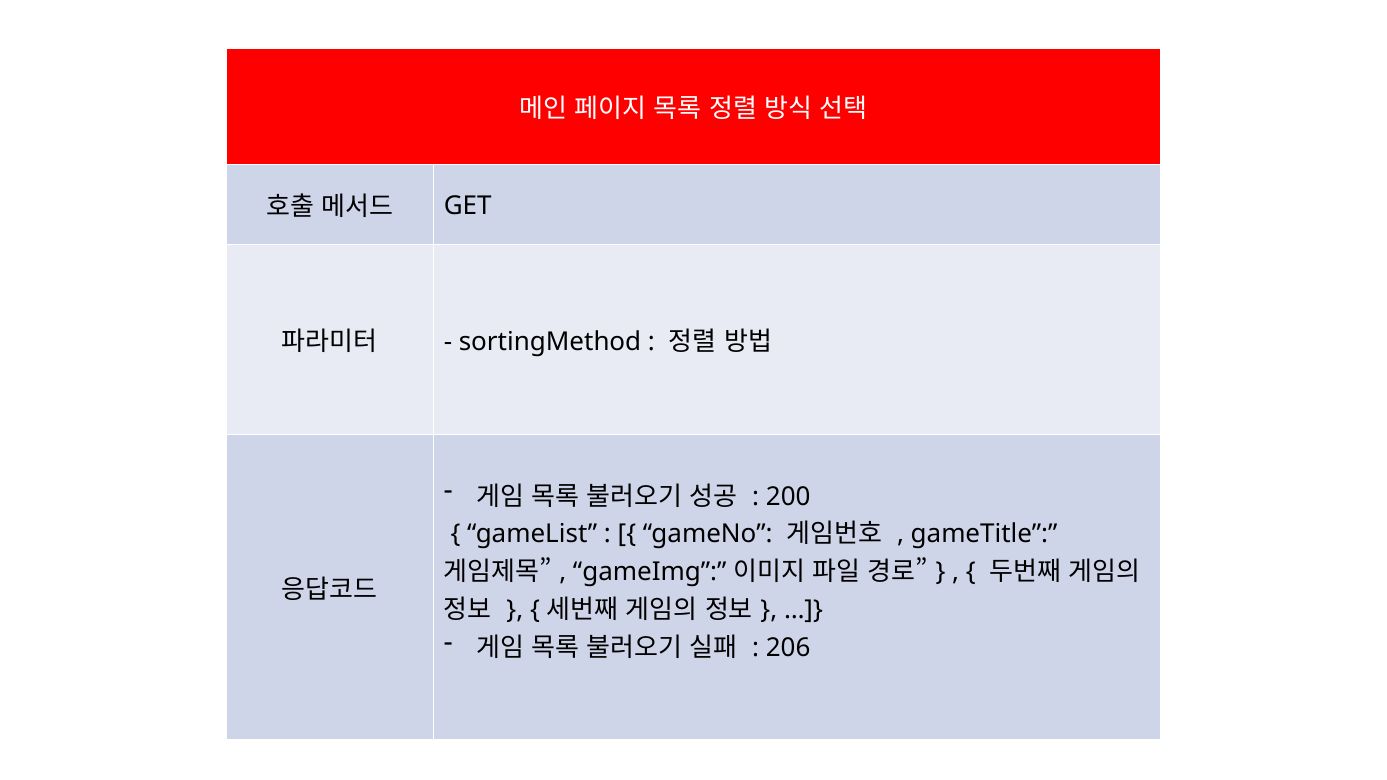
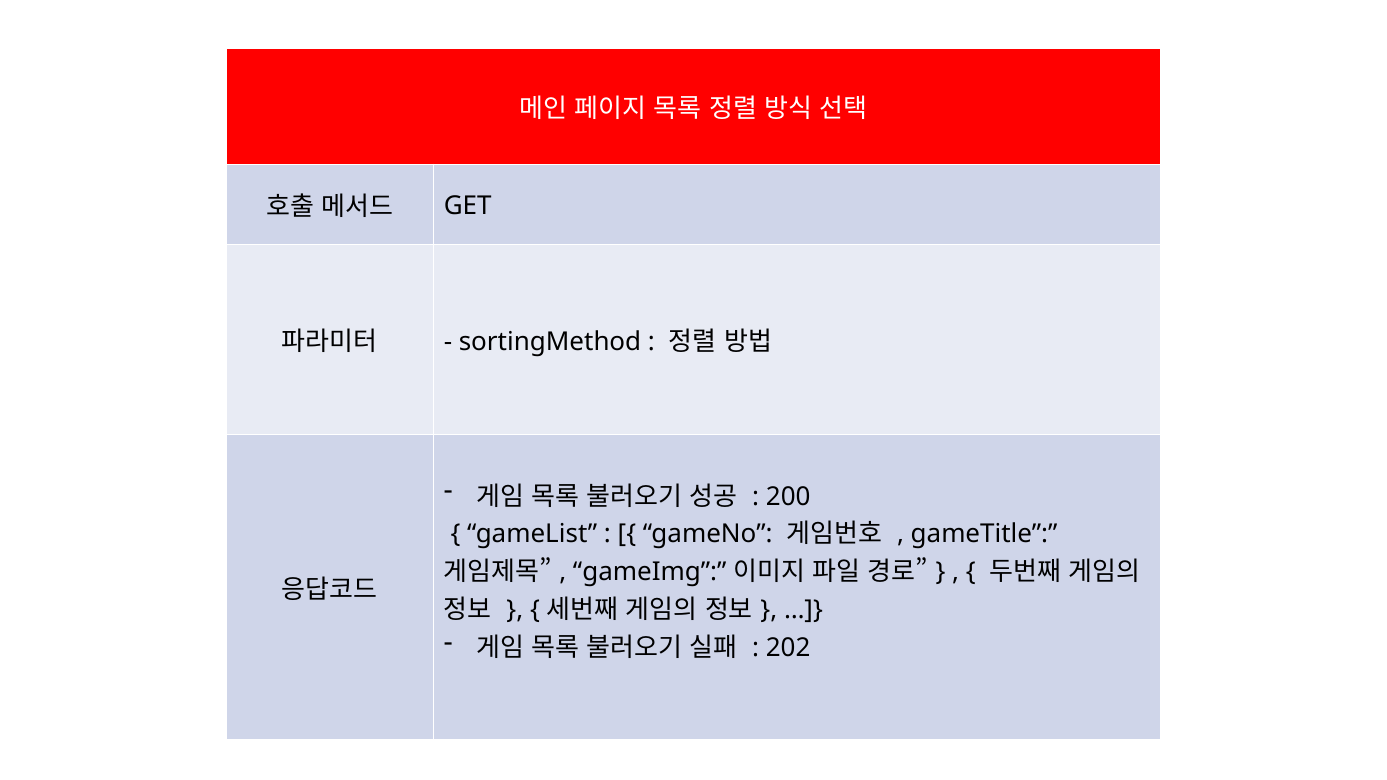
206: 206 -> 202
